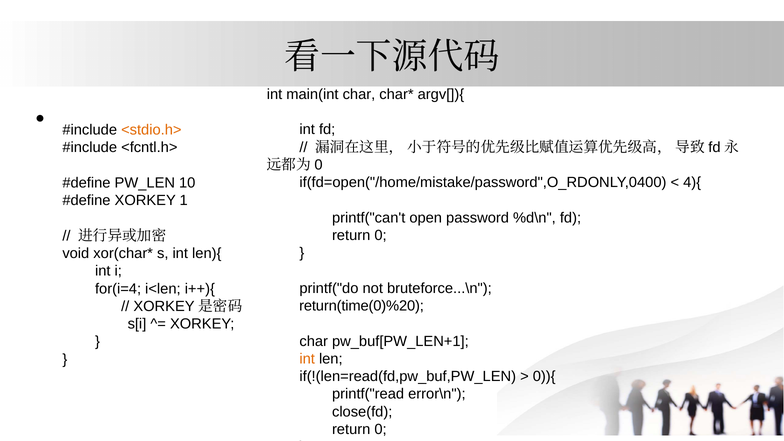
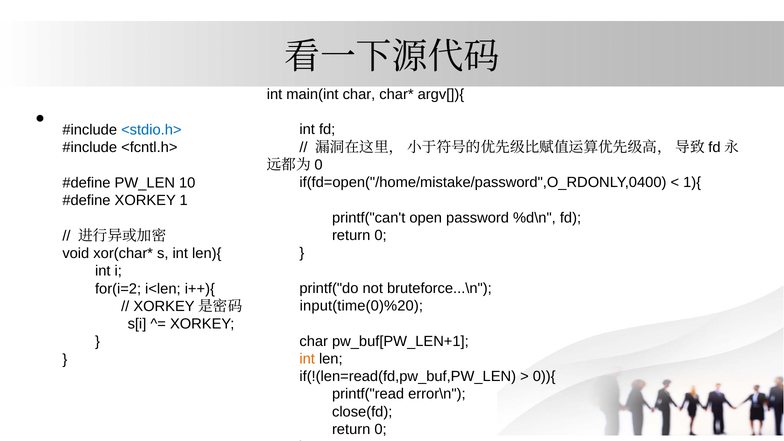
<stdio.h> colour: orange -> blue
4){: 4){ -> 1){
for(i=4: for(i=4 -> for(i=2
return(time(0)%20: return(time(0)%20 -> input(time(0)%20
